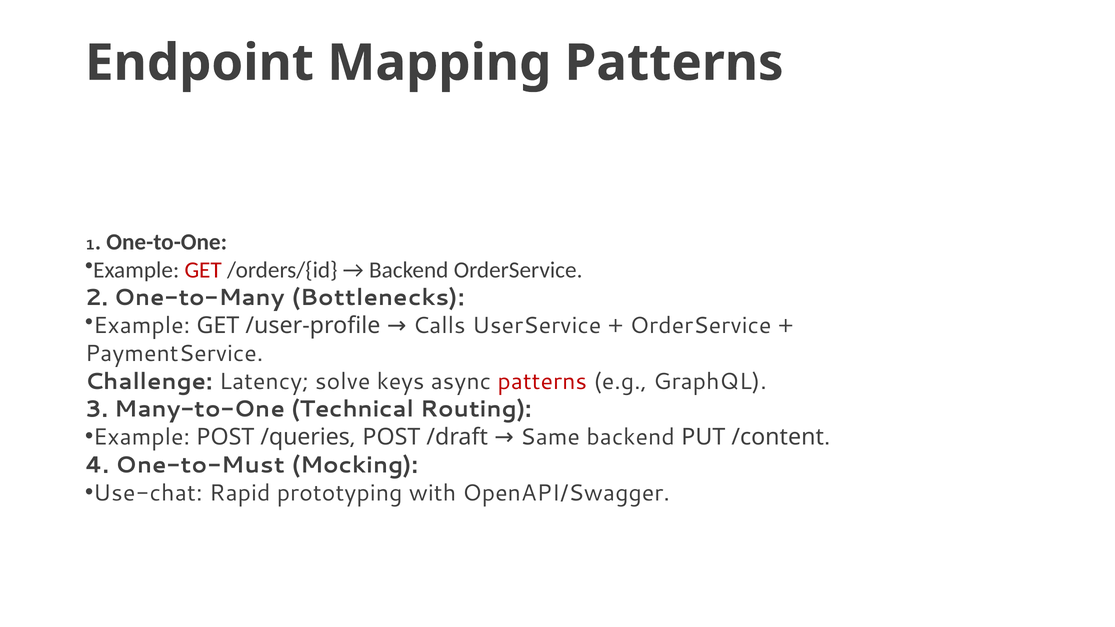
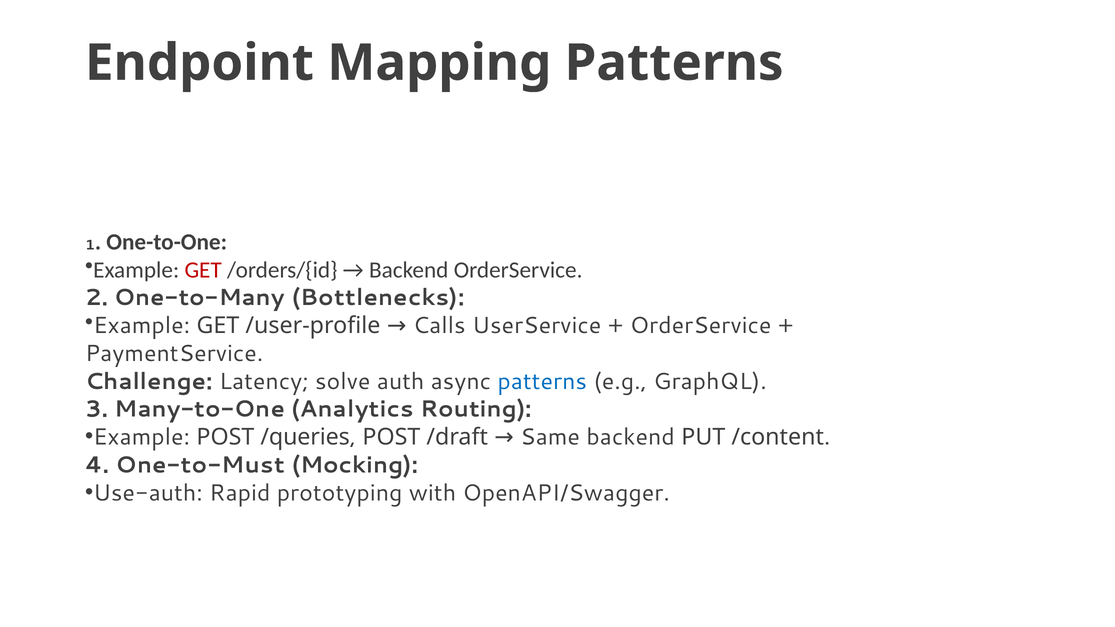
keys: keys -> auth
patterns at (542, 381) colour: red -> blue
Technical: Technical -> Analytics
Use-chat: Use-chat -> Use-auth
